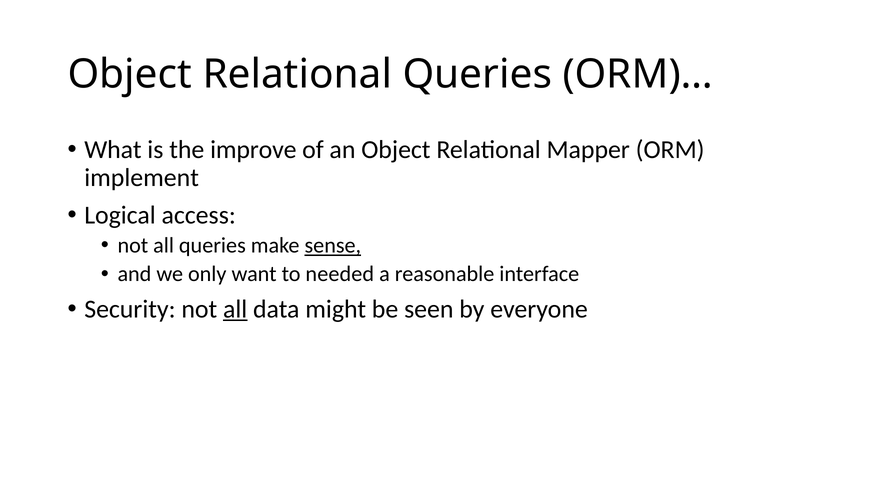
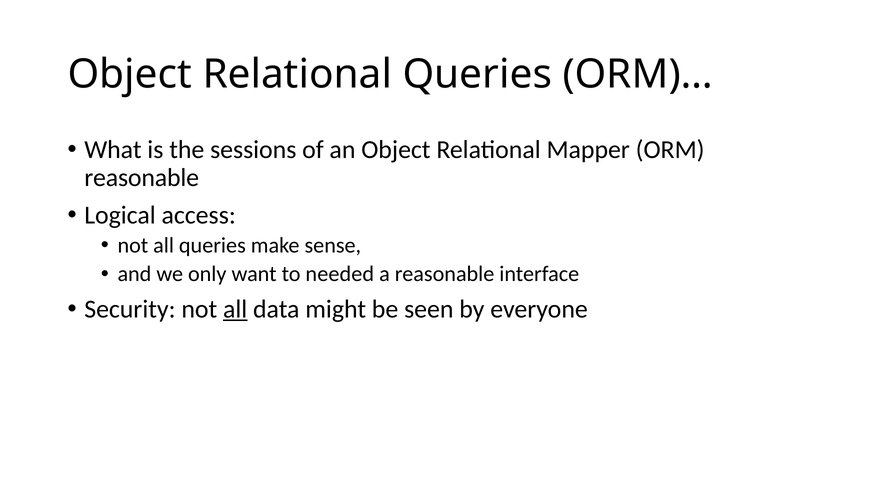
improve: improve -> sessions
implement at (142, 178): implement -> reasonable
sense underline: present -> none
